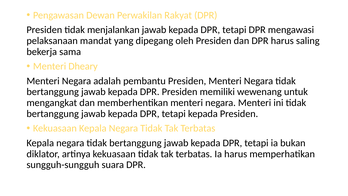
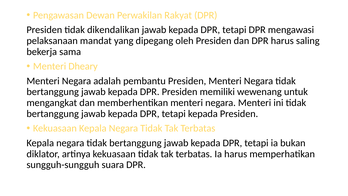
menjalankan: menjalankan -> dikendalikan
